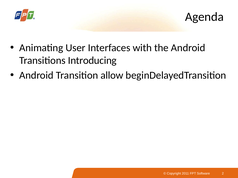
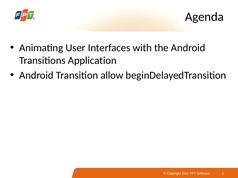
Introducing: Introducing -> Application
